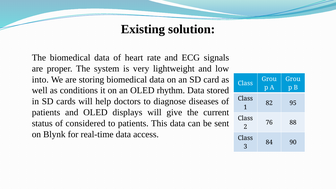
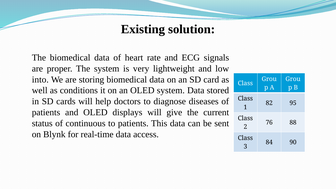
OLED rhythm: rhythm -> system
considered: considered -> continuous
